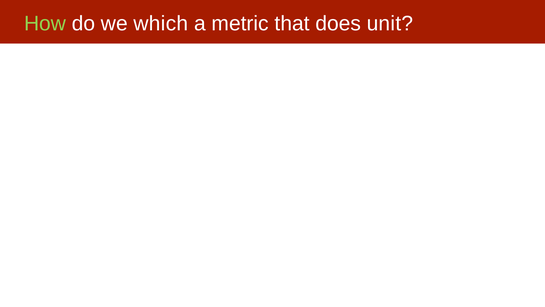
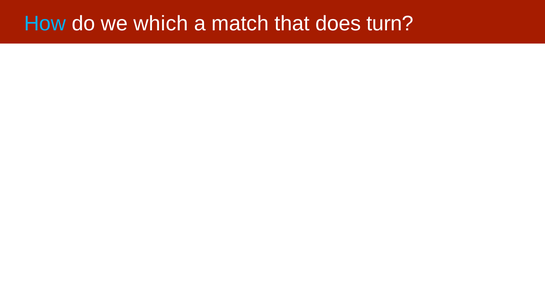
How colour: light green -> light blue
metric: metric -> match
unit: unit -> turn
